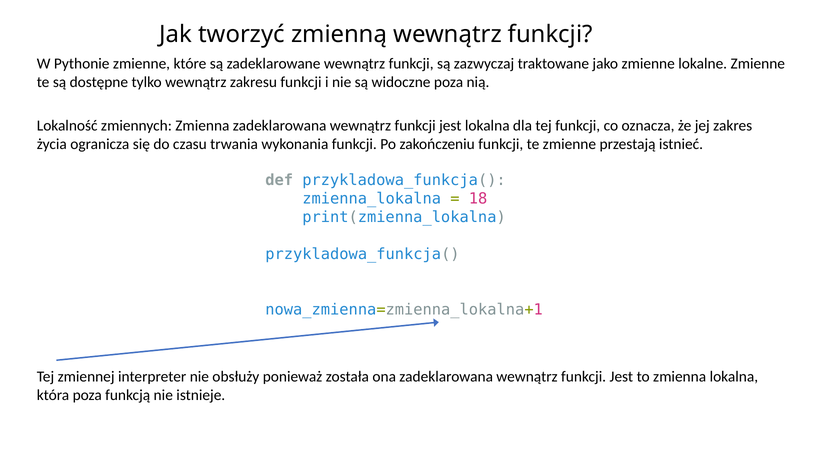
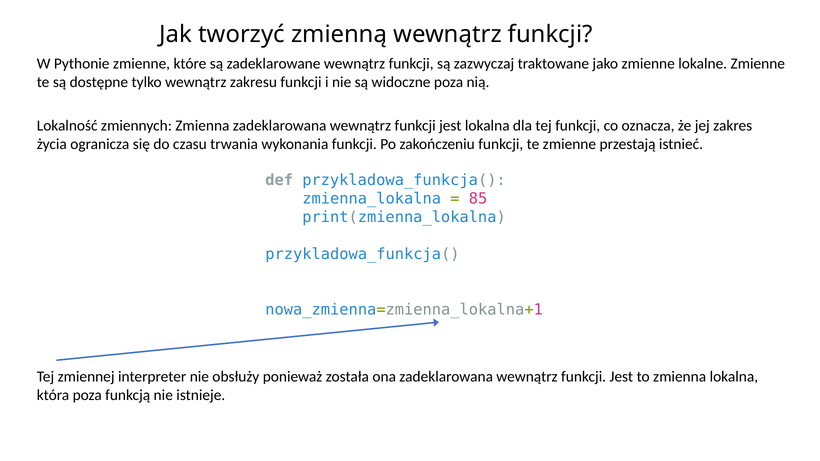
18: 18 -> 85
